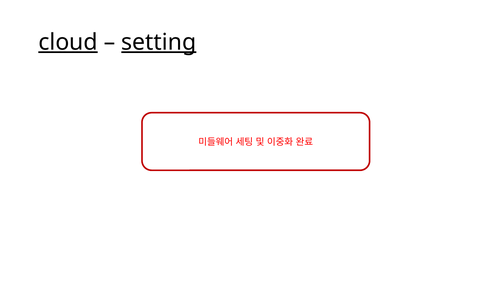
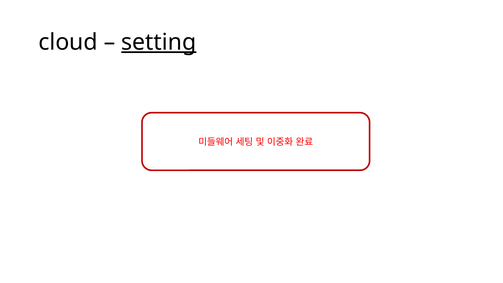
cloud underline: present -> none
